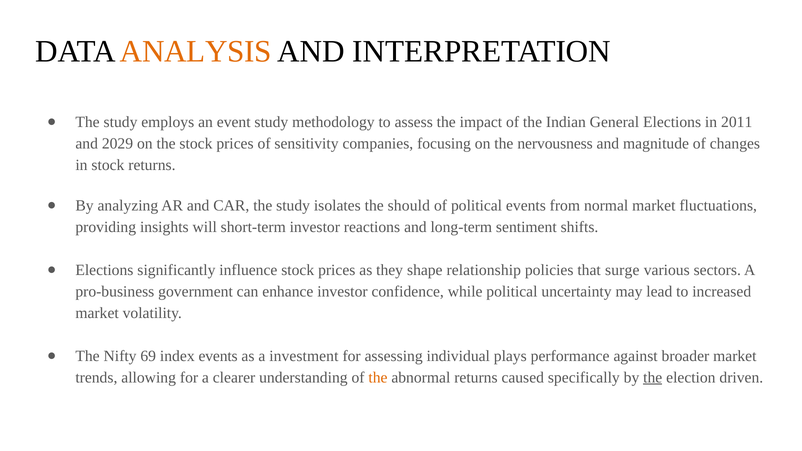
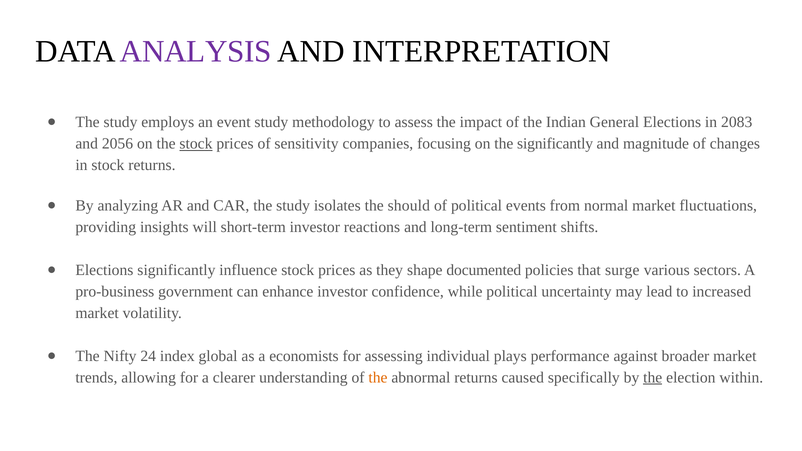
ANALYSIS colour: orange -> purple
2011: 2011 -> 2083
2029: 2029 -> 2056
stock at (196, 144) underline: none -> present
the nervousness: nervousness -> significantly
relationship: relationship -> documented
69: 69 -> 24
index events: events -> global
investment: investment -> economists
driven: driven -> within
